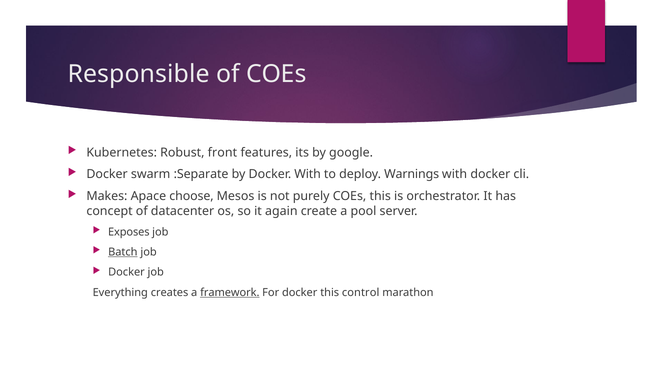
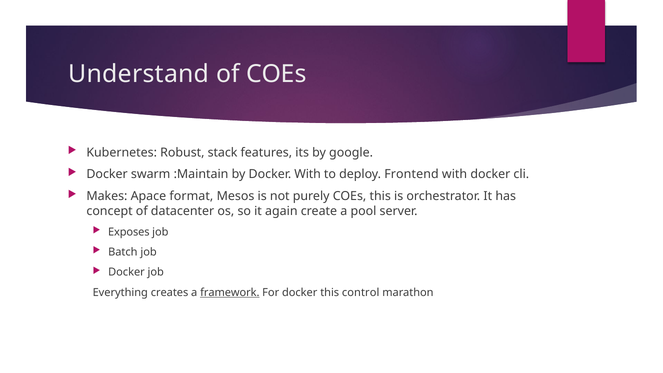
Responsible: Responsible -> Understand
front: front -> stack
:Separate: :Separate -> :Maintain
Warnings: Warnings -> Frontend
choose: choose -> format
Batch underline: present -> none
